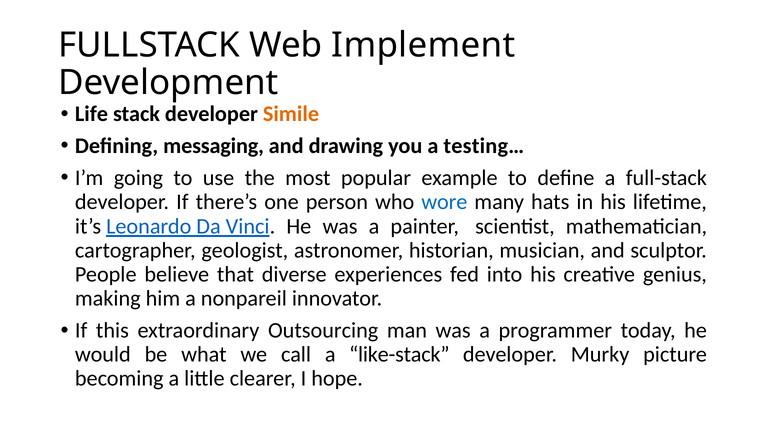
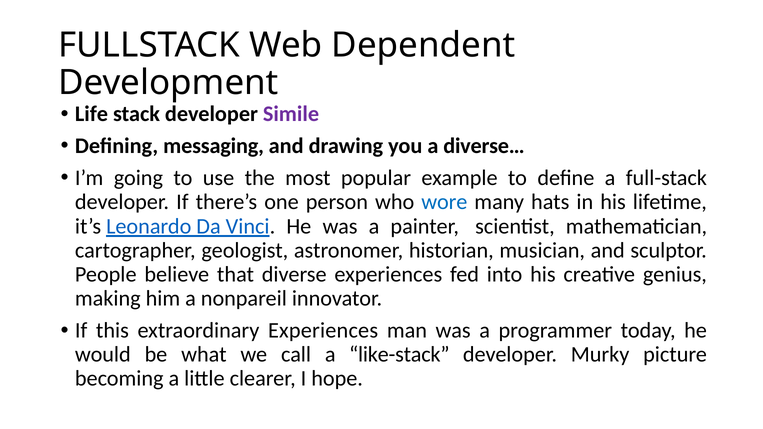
Implement: Implement -> Dependent
Simile colour: orange -> purple
testing…: testing… -> diverse…
extraordinary Outsourcing: Outsourcing -> Experiences
